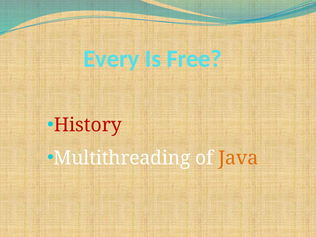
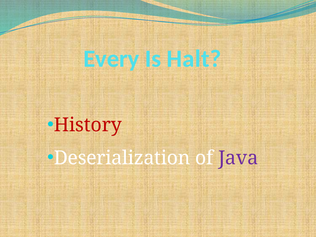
Free: Free -> Halt
Multithreading: Multithreading -> Deserialization
Java colour: orange -> purple
